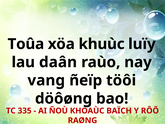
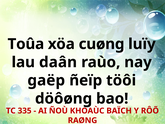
khuùc: khuùc -> cuøng
vang: vang -> gaëp
